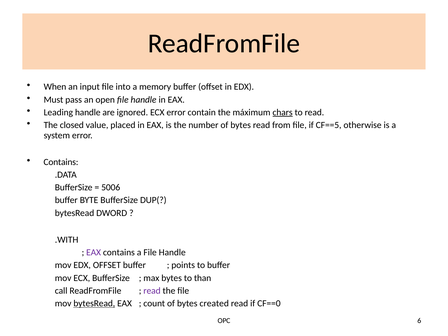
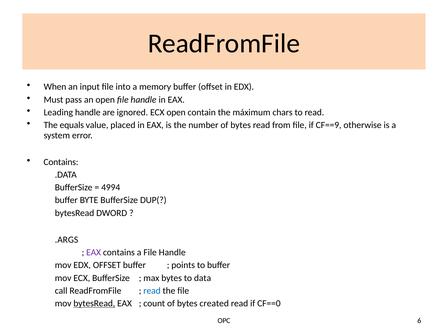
ECX error: error -> open
chars underline: present -> none
closed: closed -> equals
CF==5: CF==5 -> CF==9
5006: 5006 -> 4994
.WITH: .WITH -> .ARGS
than: than -> data
read at (152, 291) colour: purple -> blue
